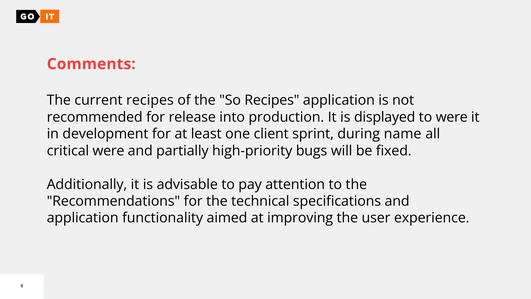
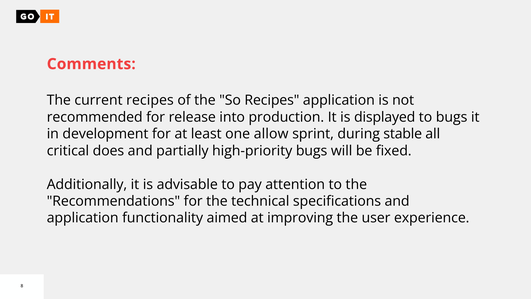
to were: were -> bugs
client: client -> allow
name: name -> stable
critical were: were -> does
